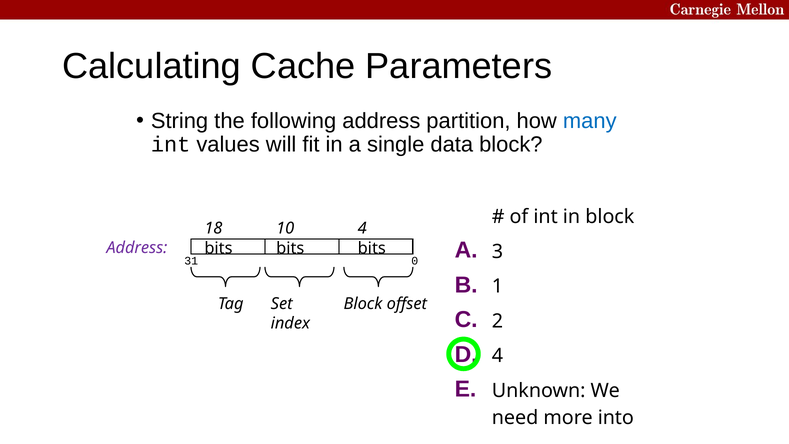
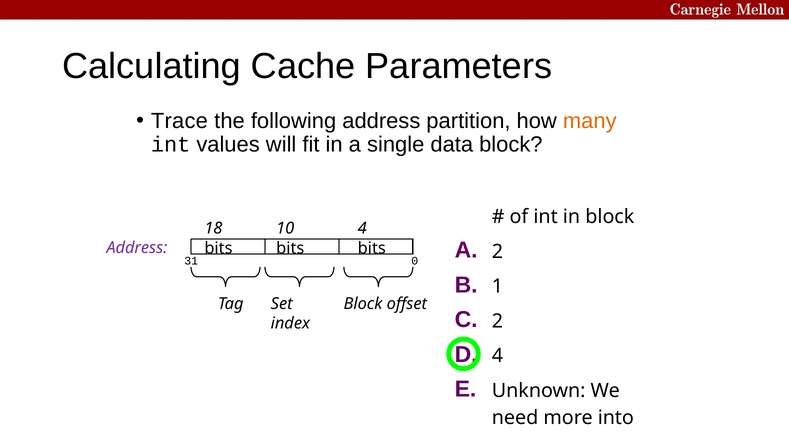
String: String -> Trace
many colour: blue -> orange
A 3: 3 -> 2
